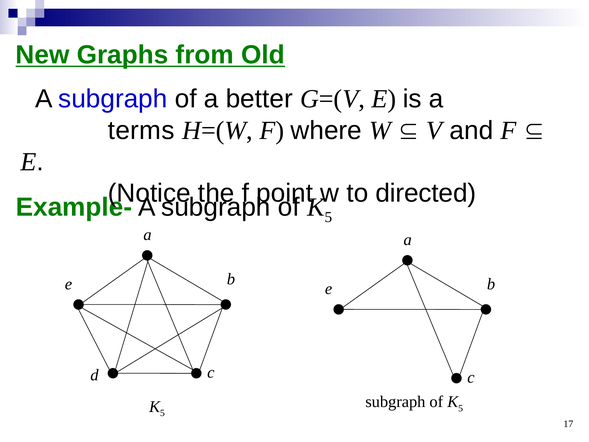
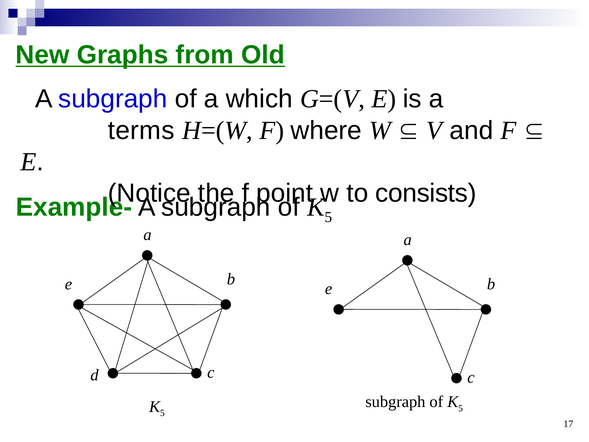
better: better -> which
directed: directed -> consists
